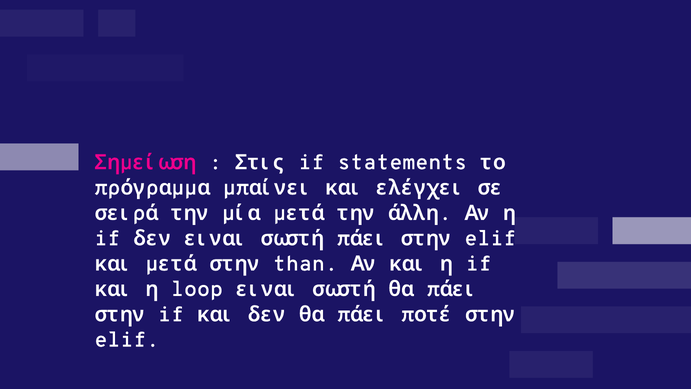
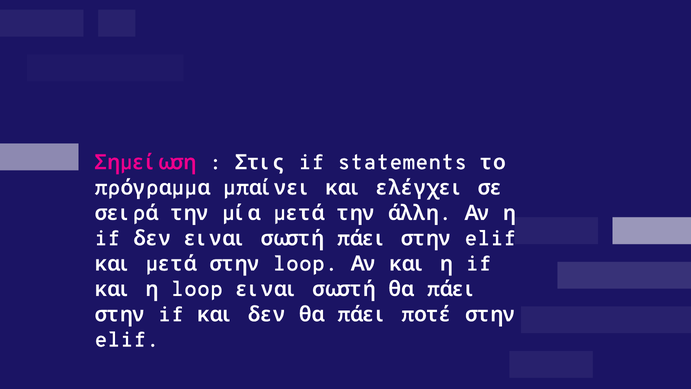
than at (305, 263): than -> loop
